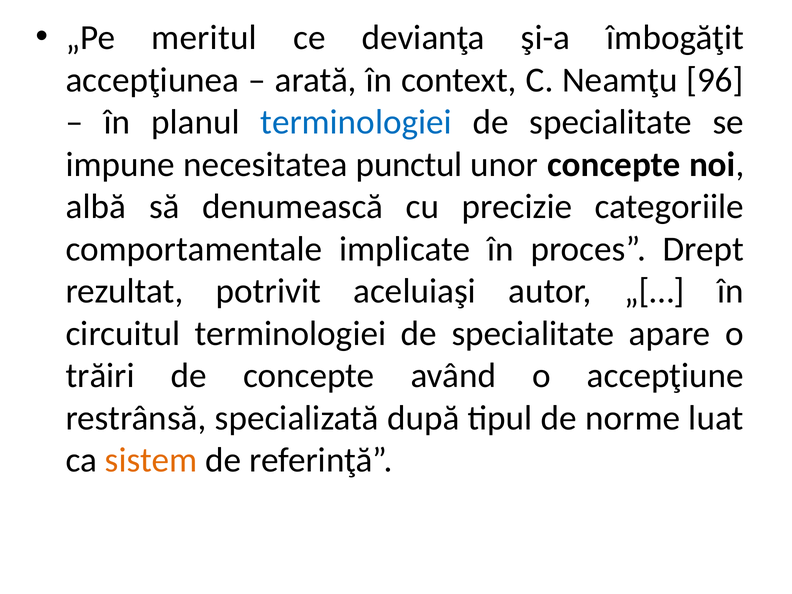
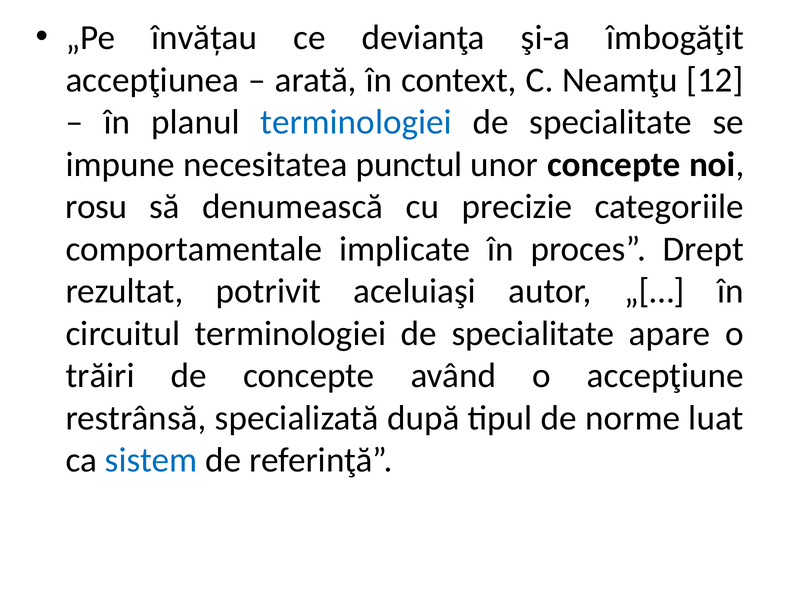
meritul: meritul -> învățau
96: 96 -> 12
albă: albă -> rosu
sistem colour: orange -> blue
